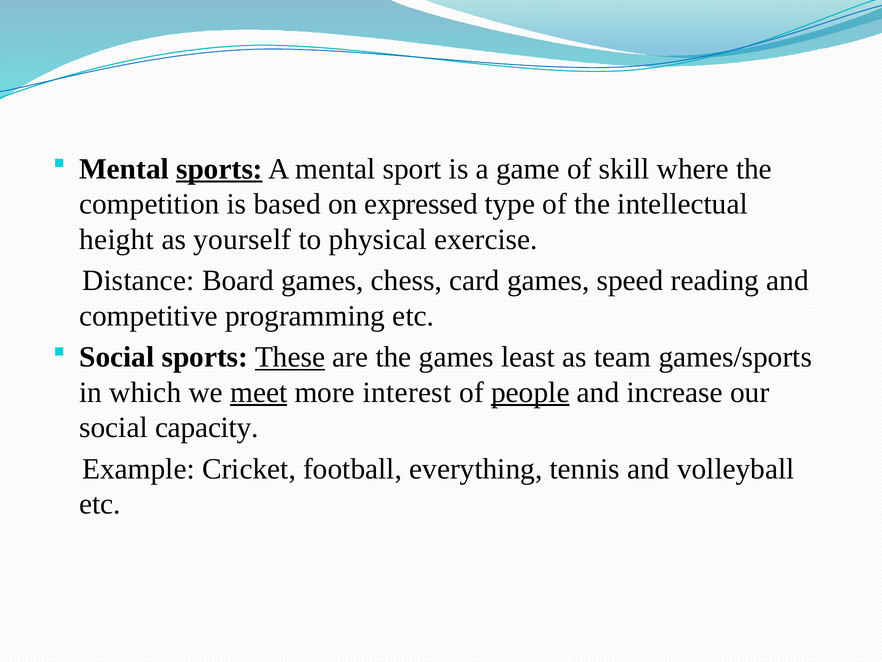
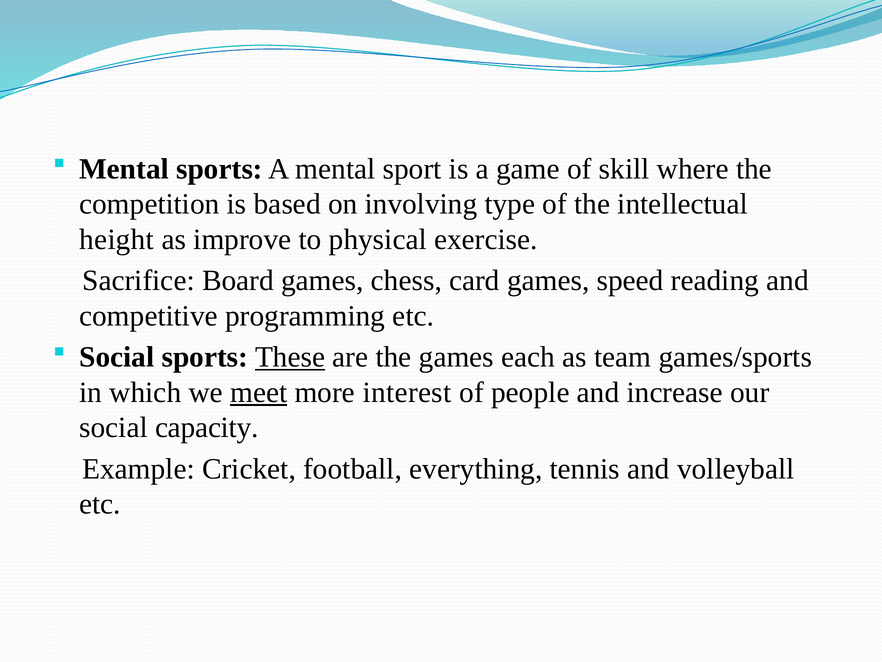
sports at (219, 169) underline: present -> none
expressed: expressed -> involving
yourself: yourself -> improve
Distance: Distance -> Sacrifice
least: least -> each
people underline: present -> none
